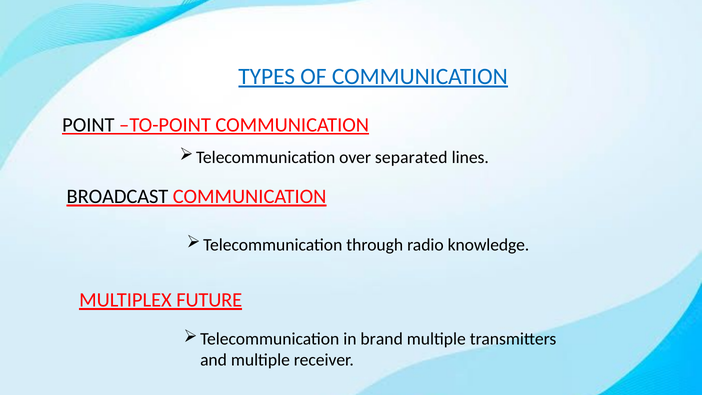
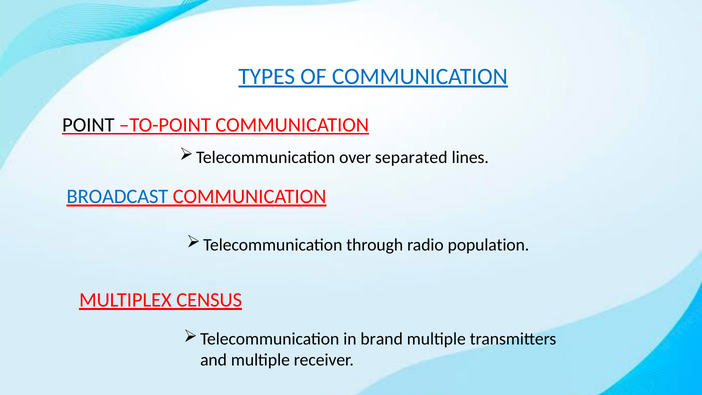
BROADCAST colour: black -> blue
knowledge: knowledge -> population
FUTURE: FUTURE -> CENSUS
